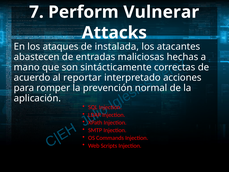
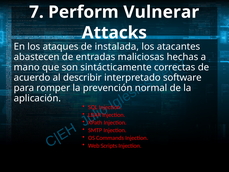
reportar: reportar -> describir
acciones: acciones -> software
